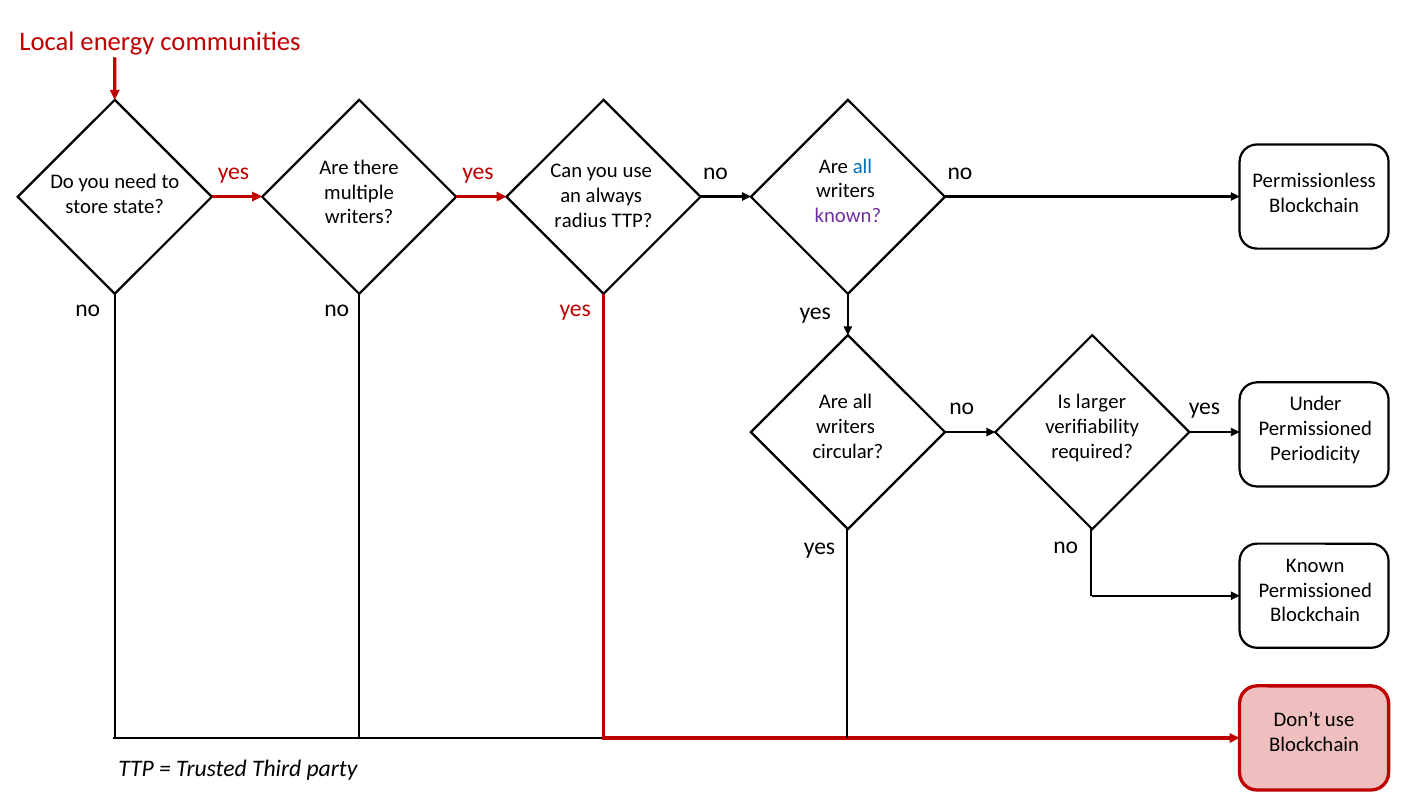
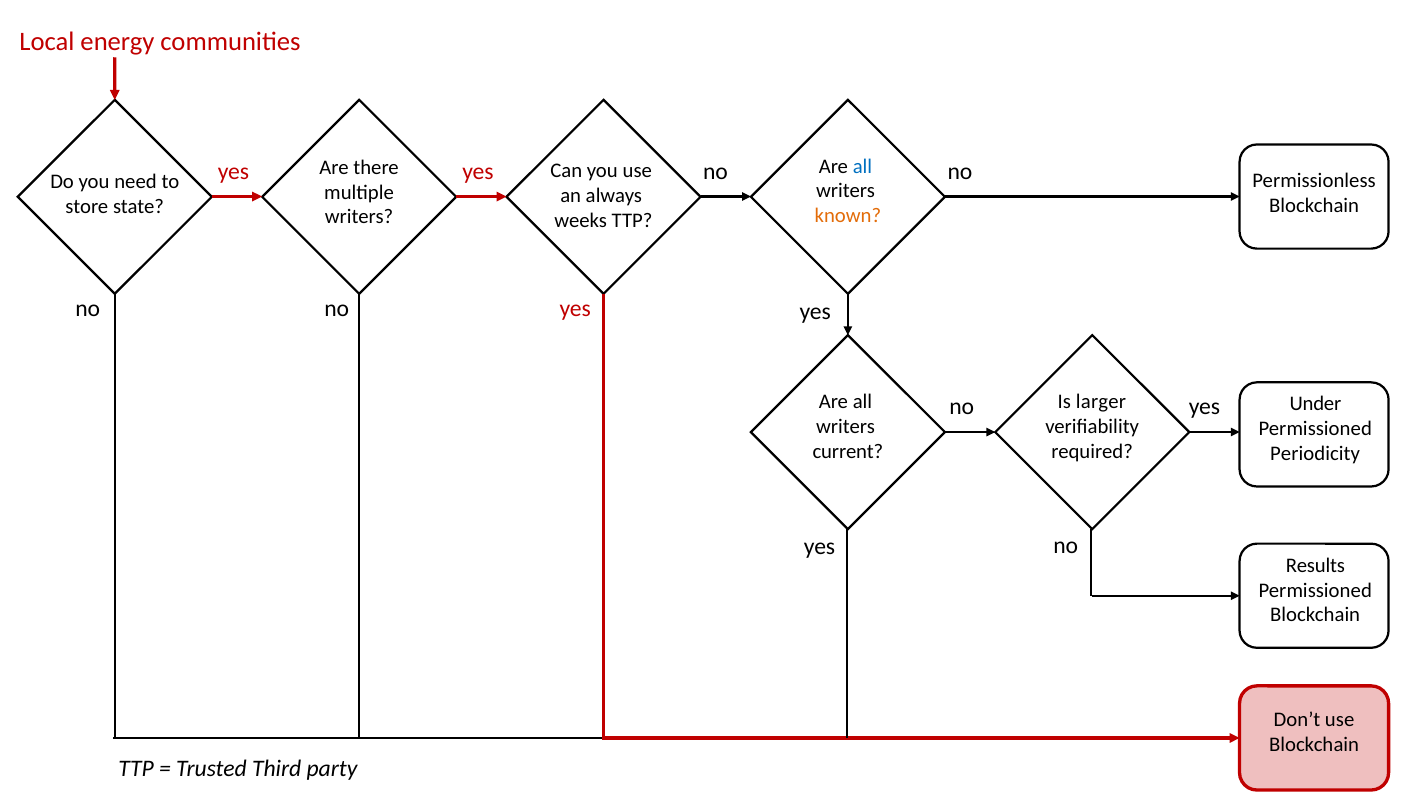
known at (848, 216) colour: purple -> orange
radius: radius -> weeks
circular: circular -> current
Known at (1315, 566): Known -> Results
